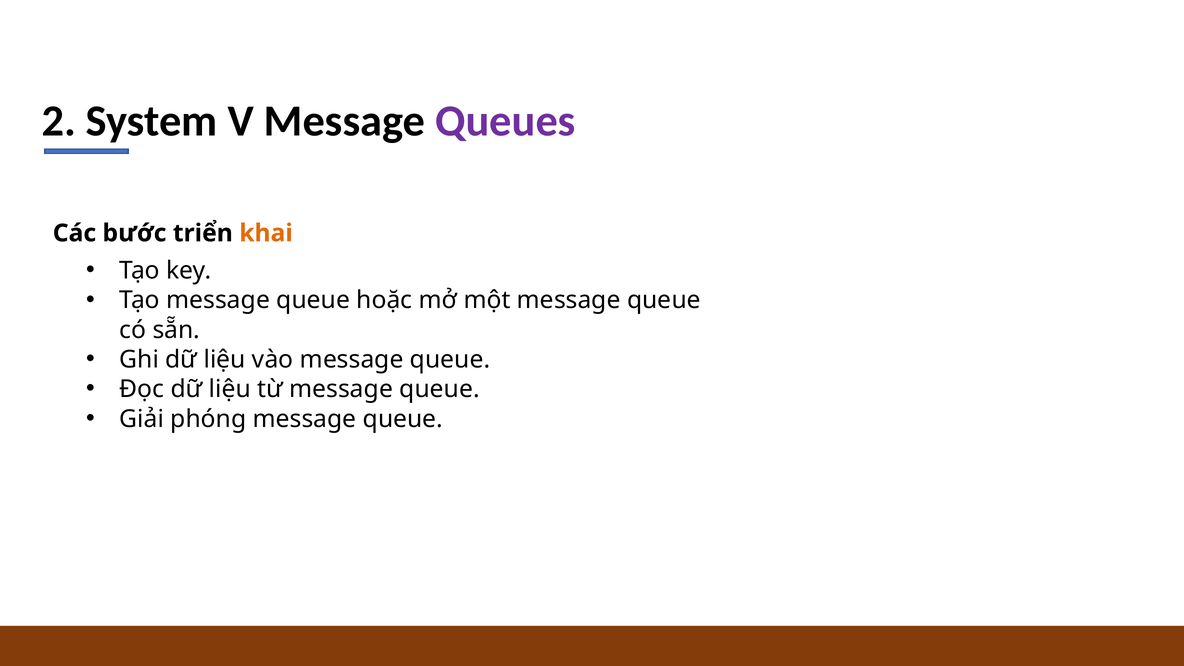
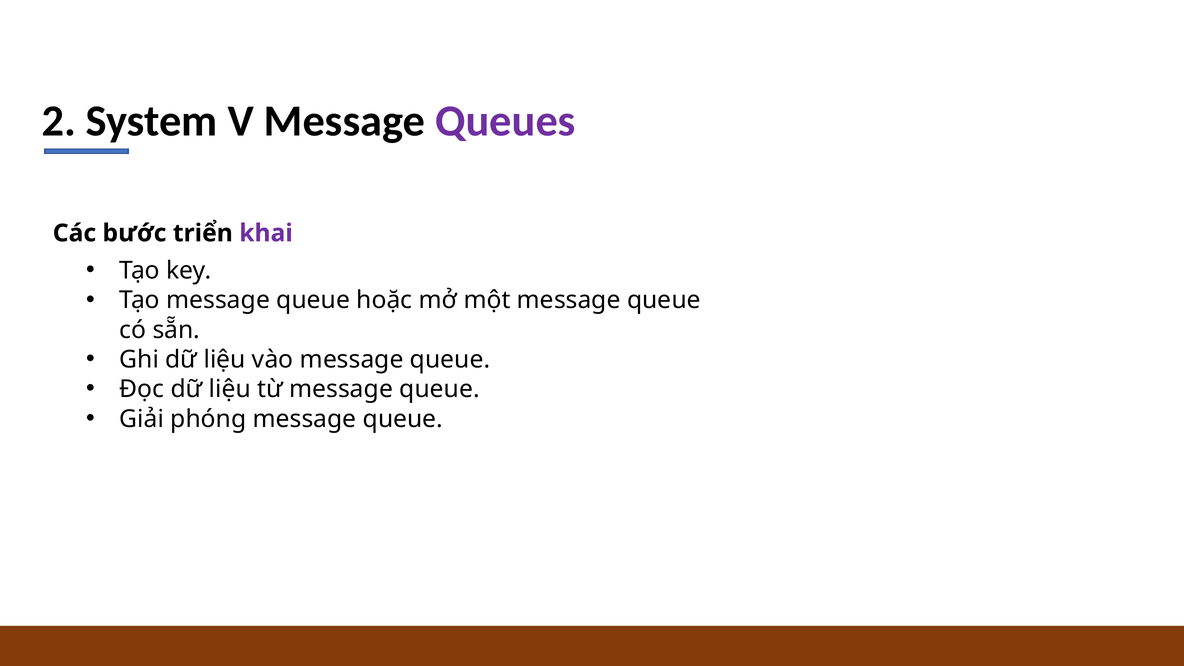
khai colour: orange -> purple
